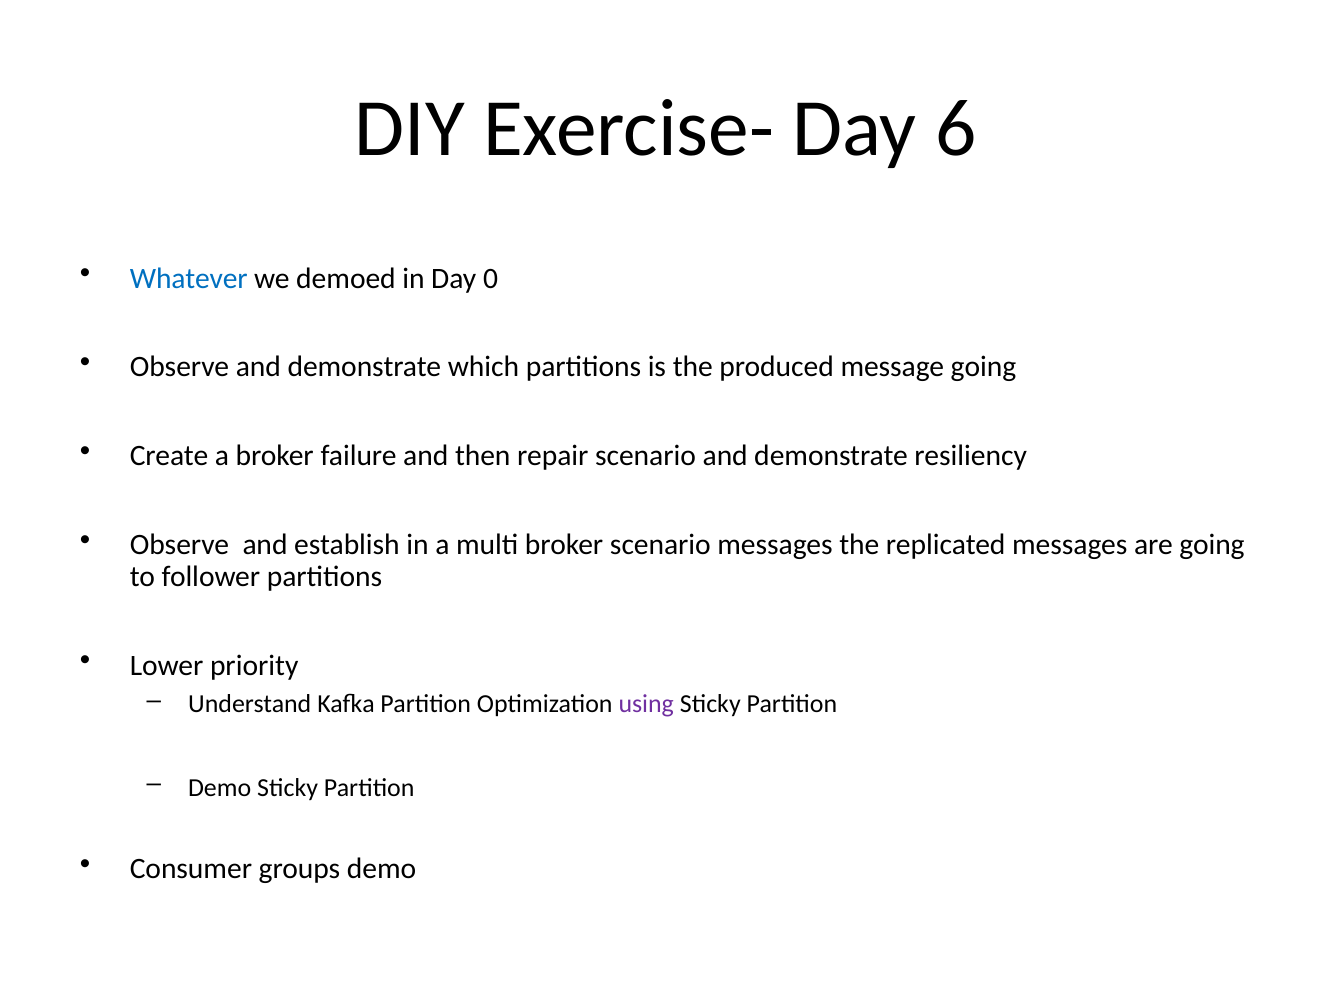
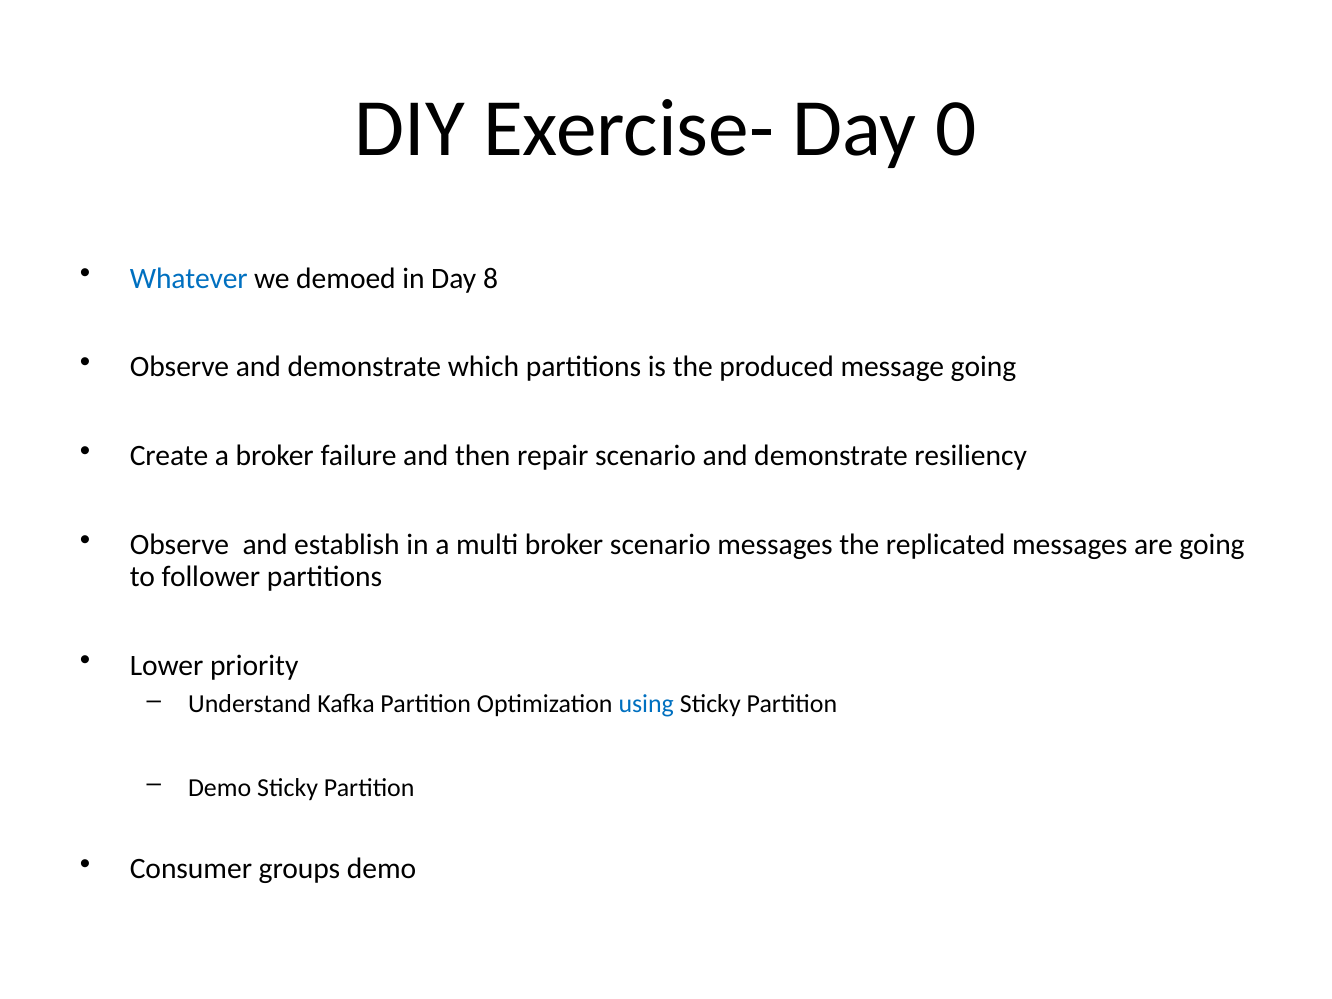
6: 6 -> 0
0: 0 -> 8
using colour: purple -> blue
